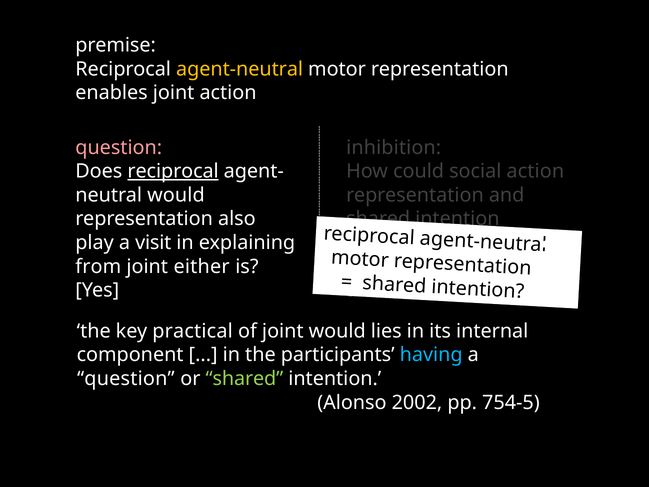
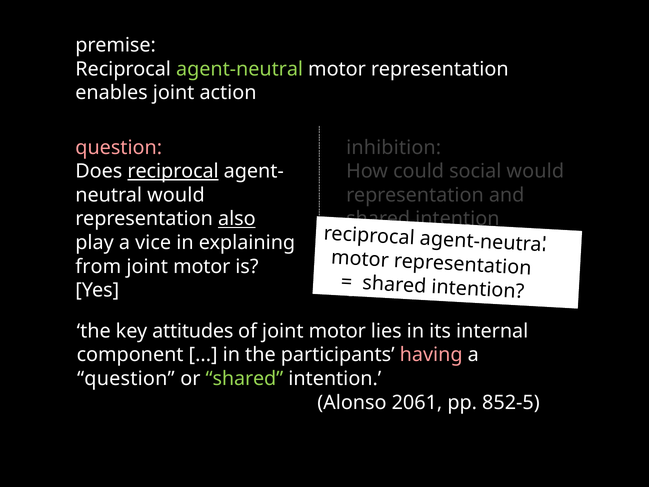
agent-neutral at (240, 69) colour: yellow -> light green
social action: action -> would
also underline: none -> present
visit: visit -> vice
either at (202, 266): either -> motor
practical: practical -> attitudes
of joint would: would -> motor
having colour: light blue -> pink
2002: 2002 -> 2061
754-5: 754-5 -> 852-5
